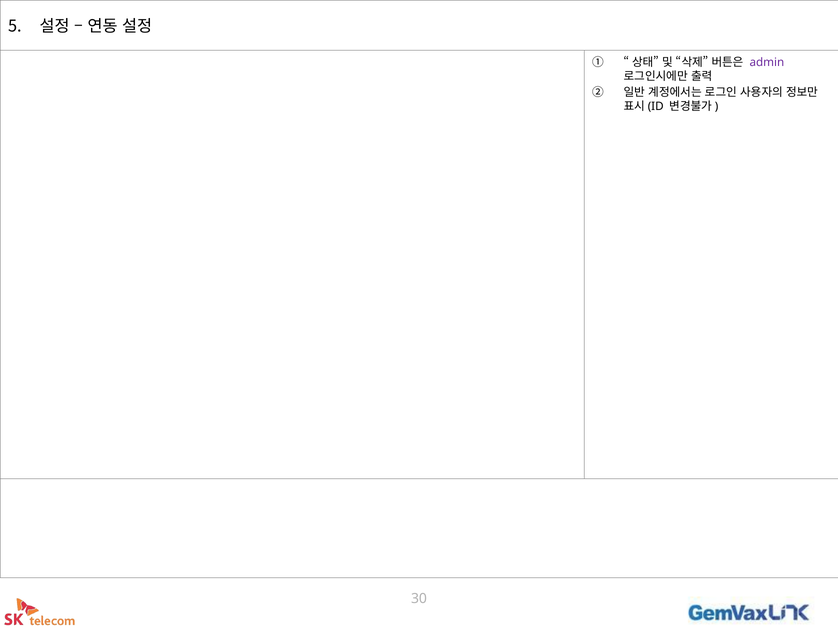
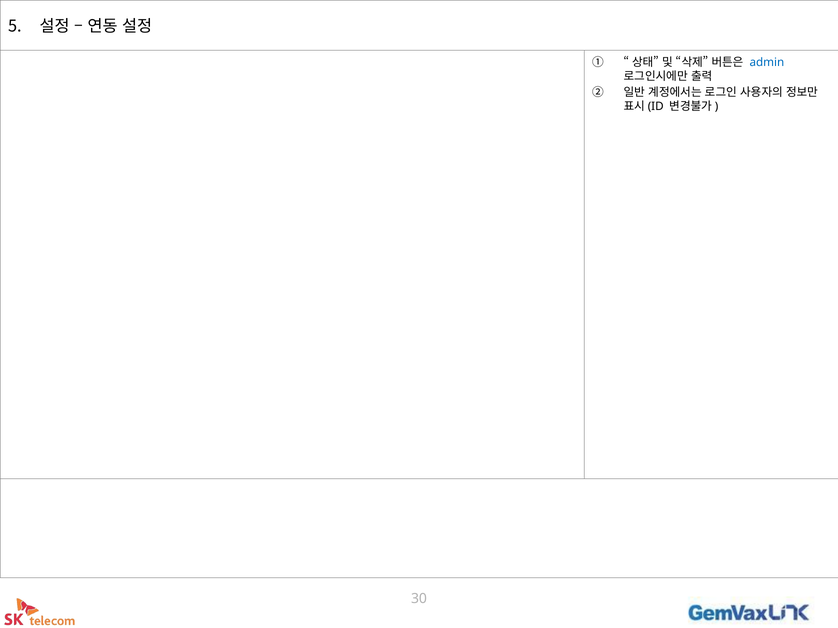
admin colour: purple -> blue
